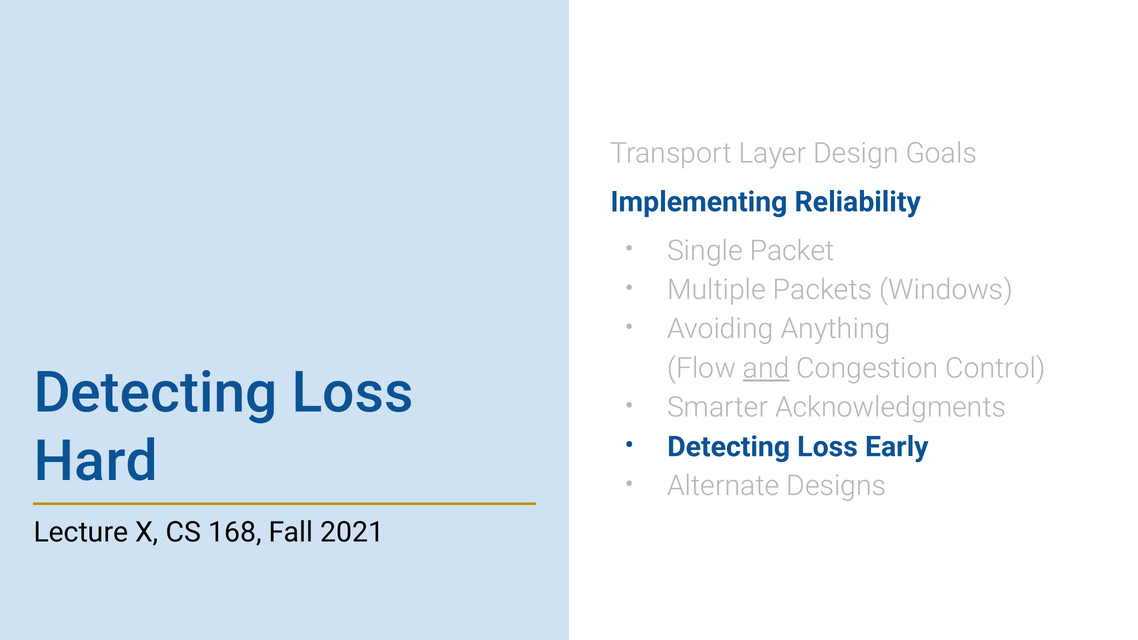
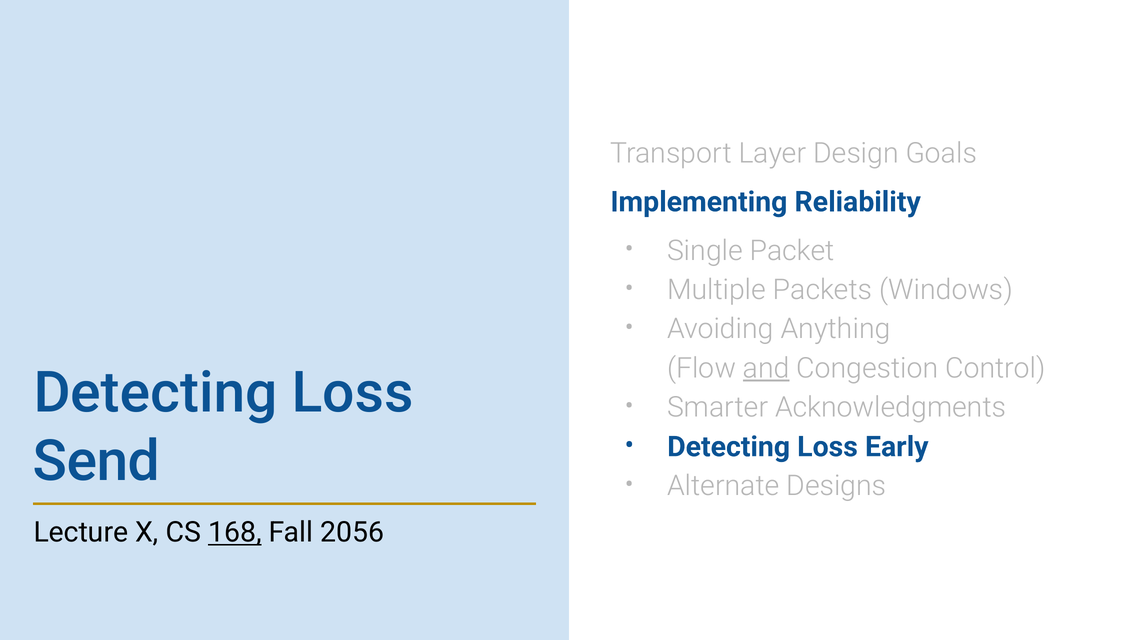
Hard: Hard -> Send
168 underline: none -> present
2021: 2021 -> 2056
